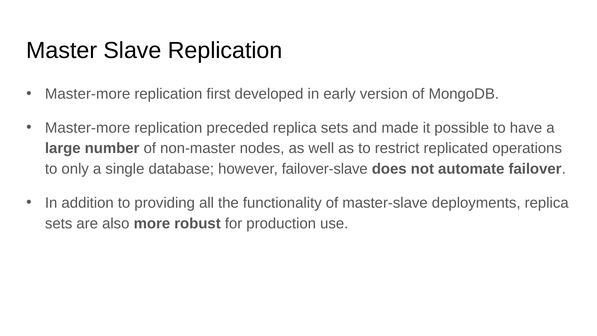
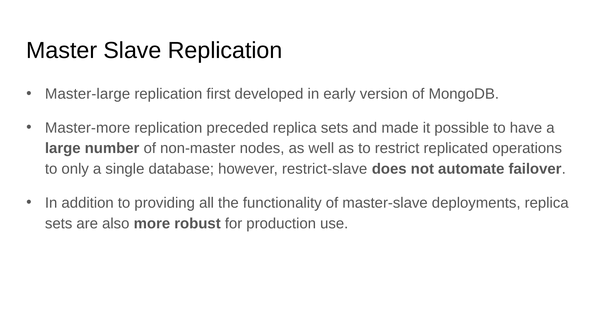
Master-more at (88, 94): Master-more -> Master-large
failover-slave: failover-slave -> restrict-slave
